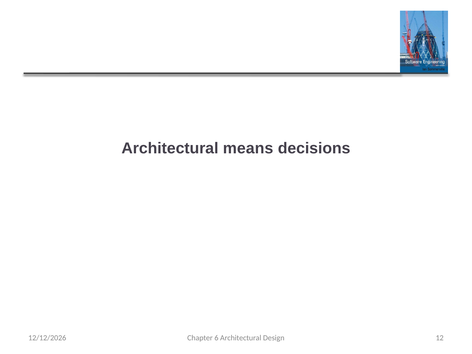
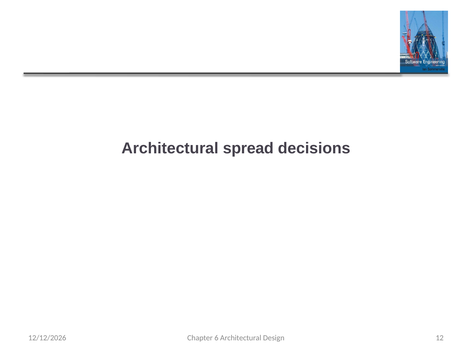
means: means -> spread
